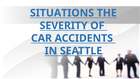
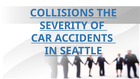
SITUATIONS: SITUATIONS -> COLLISIONS
